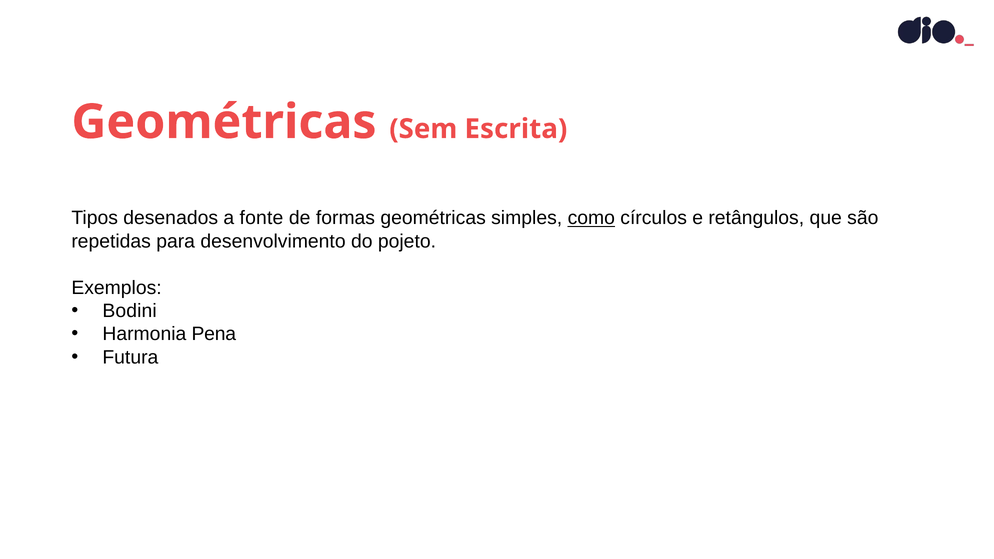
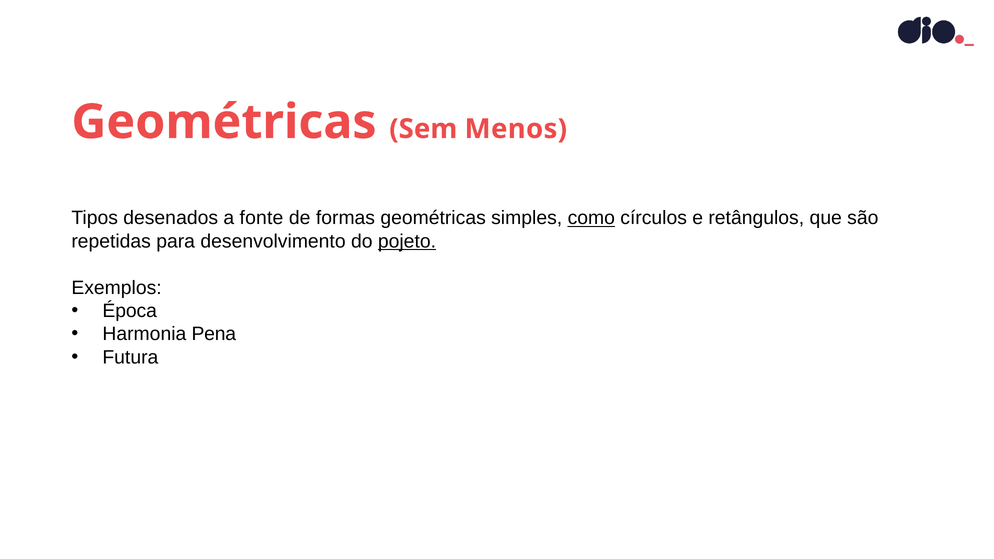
Escrita: Escrita -> Menos
pojeto underline: none -> present
Bodini: Bodini -> Época
